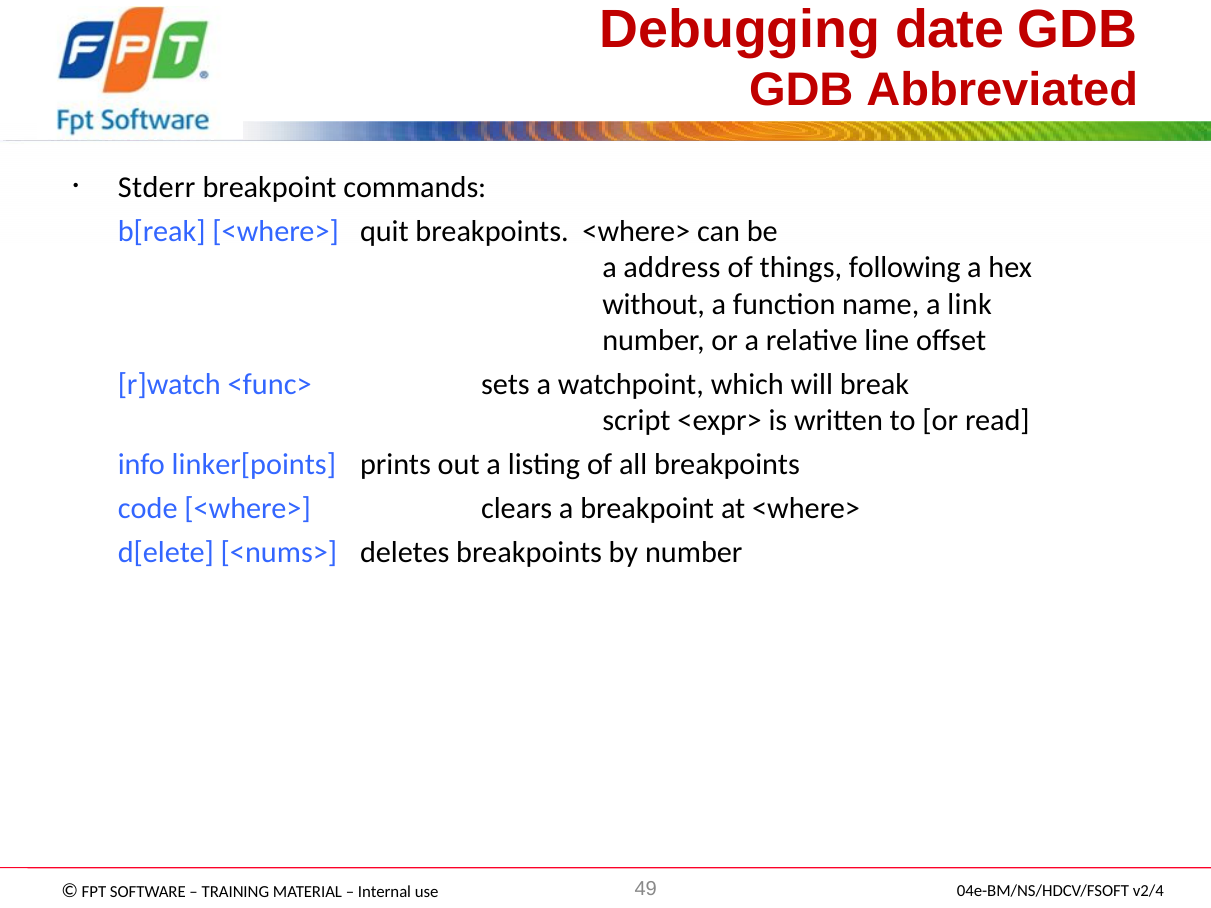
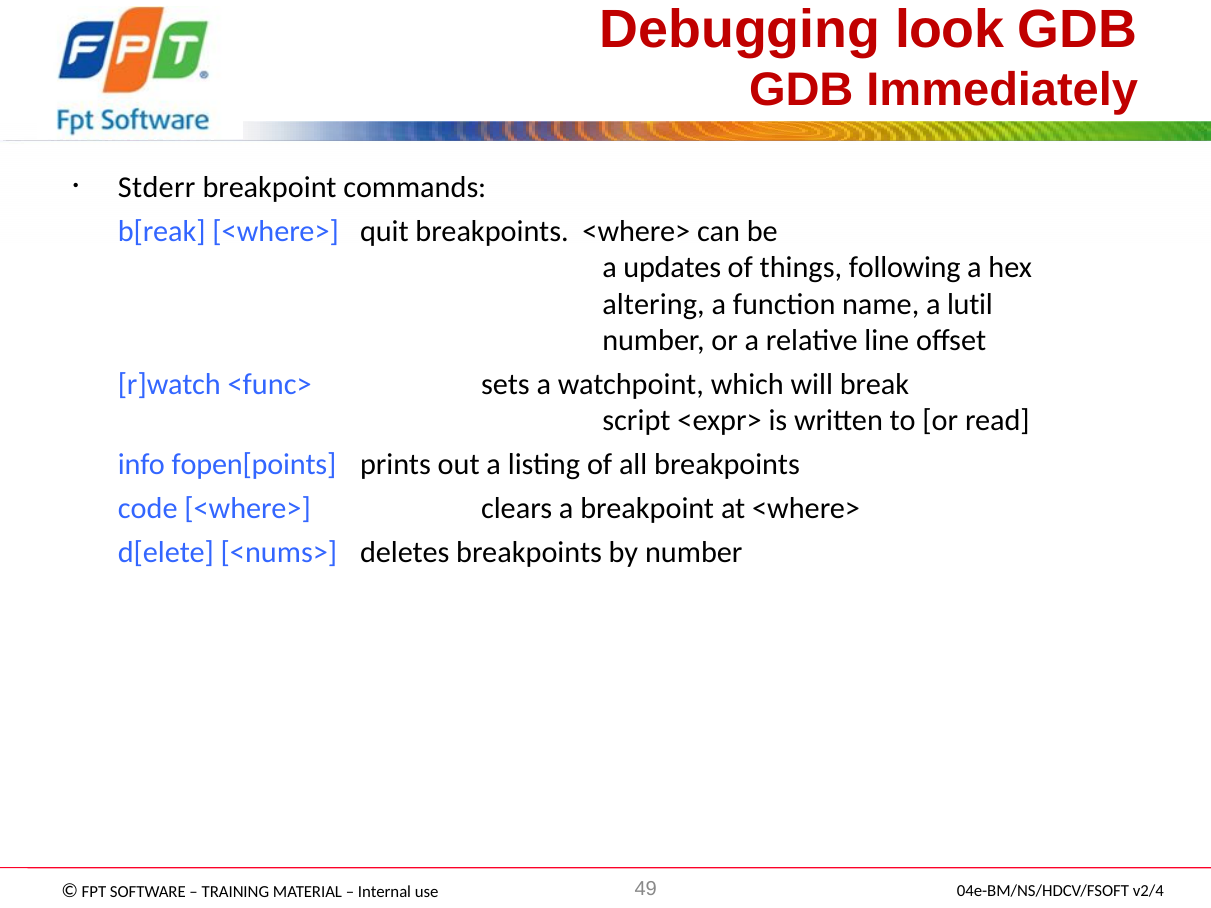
date: date -> look
Abbreviated: Abbreviated -> Immediately
address: address -> updates
without: without -> altering
link: link -> lutil
linker[points: linker[points -> fopen[points
